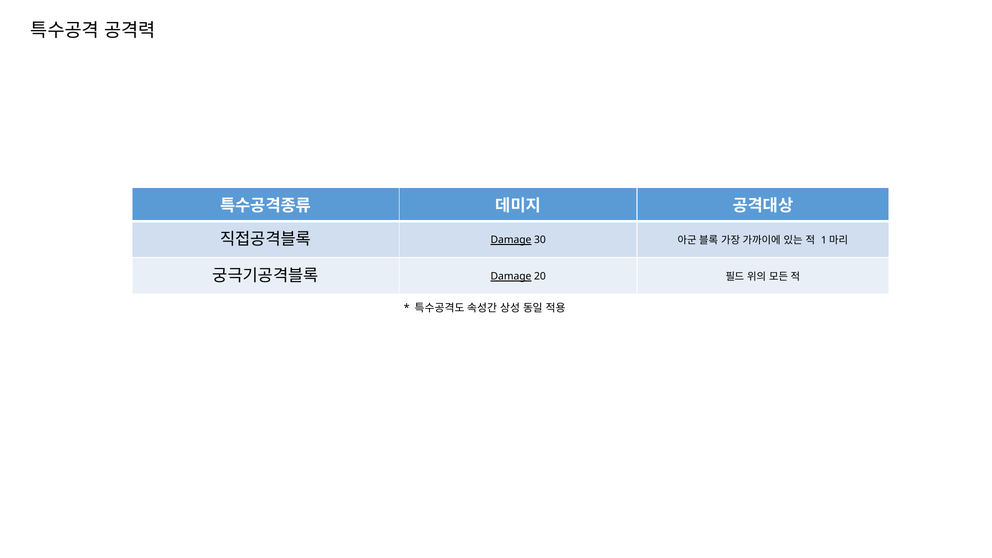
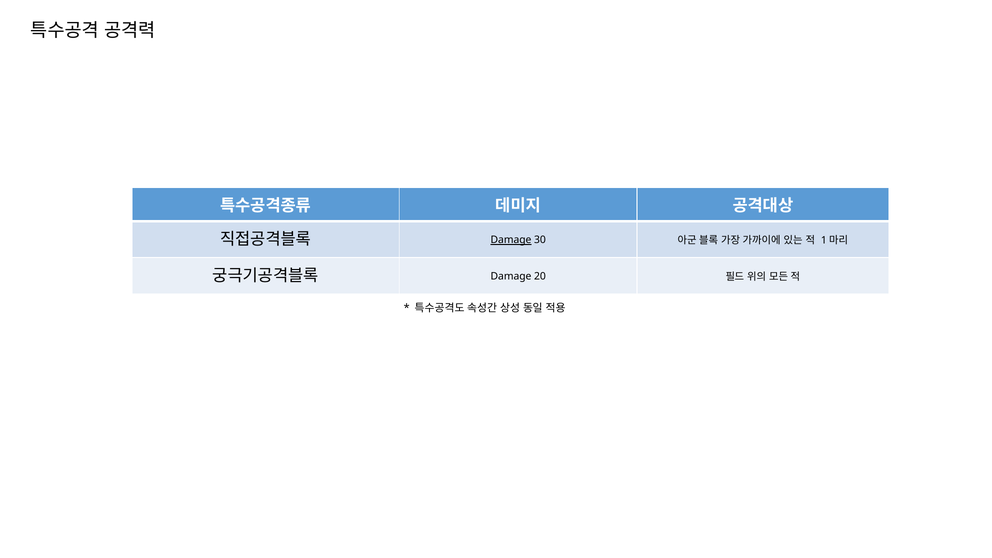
Damage at (511, 276) underline: present -> none
